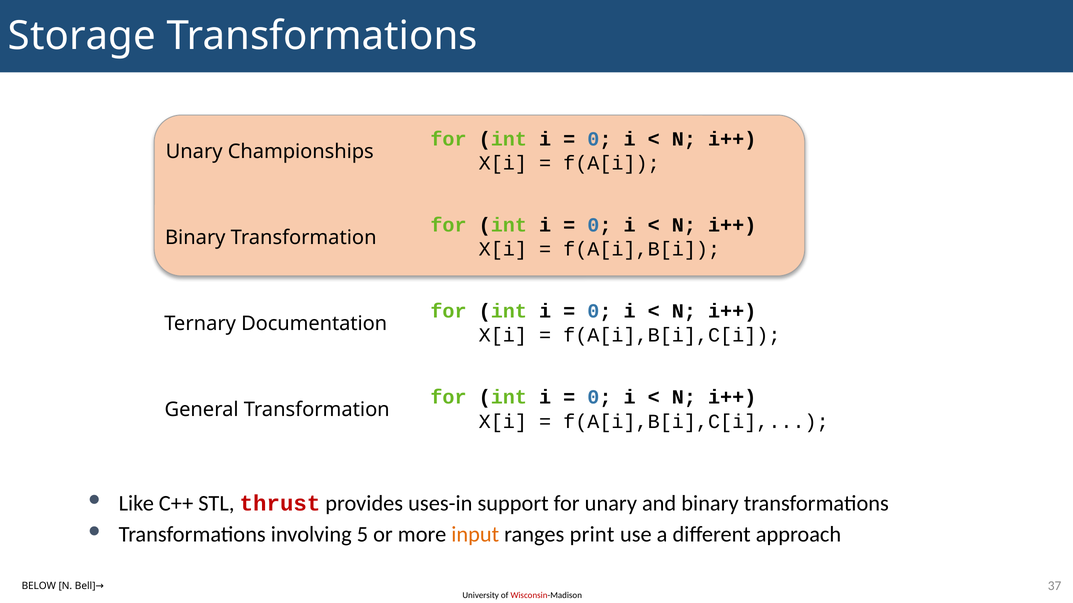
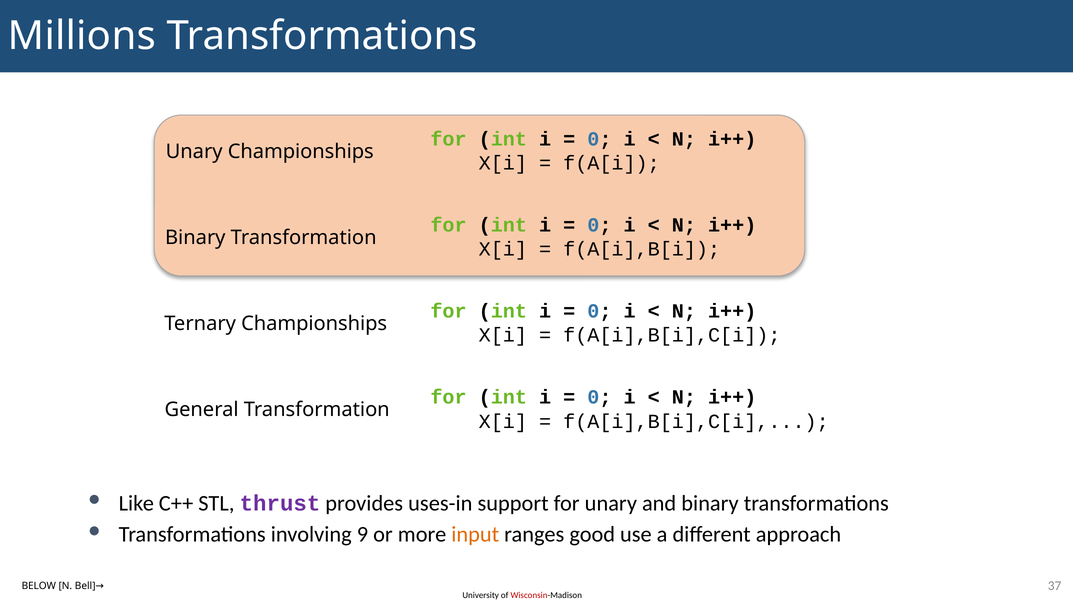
Storage: Storage -> Millions
Ternary Documentation: Documentation -> Championships
thrust colour: red -> purple
5: 5 -> 9
print: print -> good
